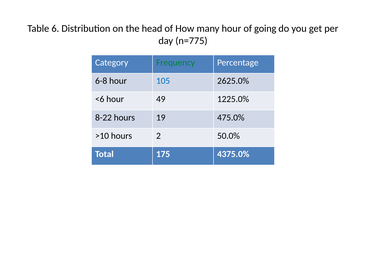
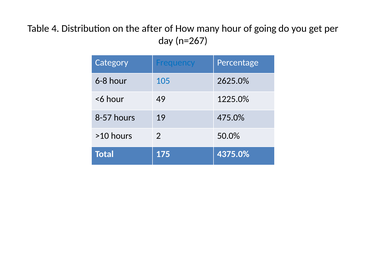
6: 6 -> 4
head: head -> after
n=775: n=775 -> n=267
Frequency colour: green -> blue
8-22: 8-22 -> 8-57
